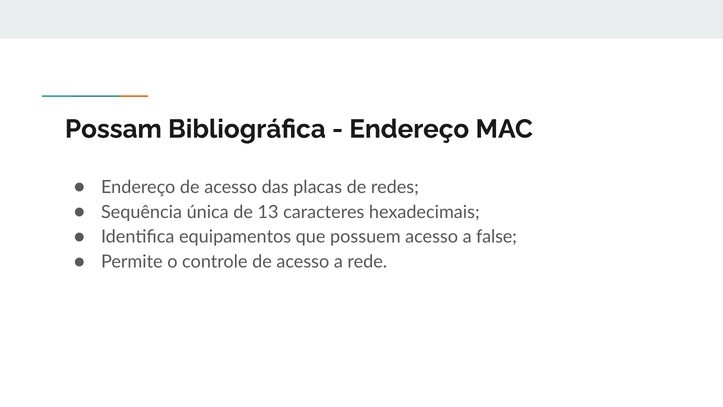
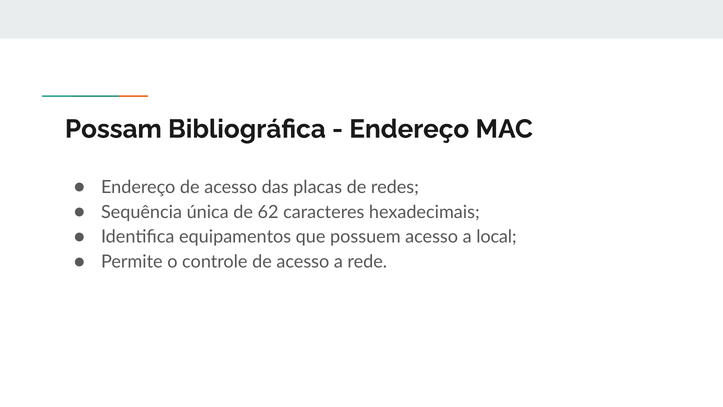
13: 13 -> 62
false: false -> local
